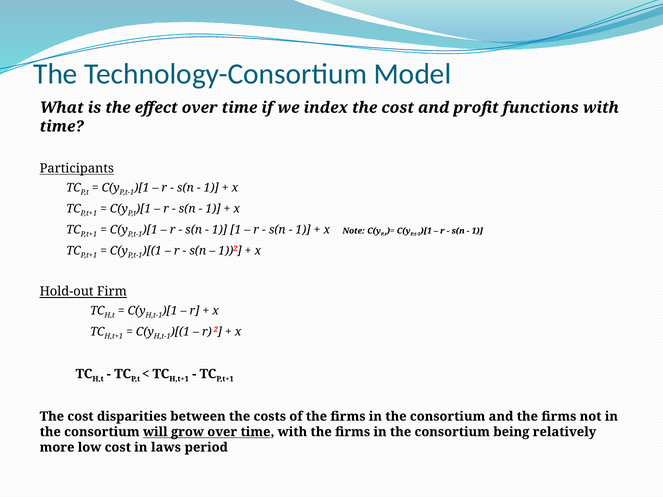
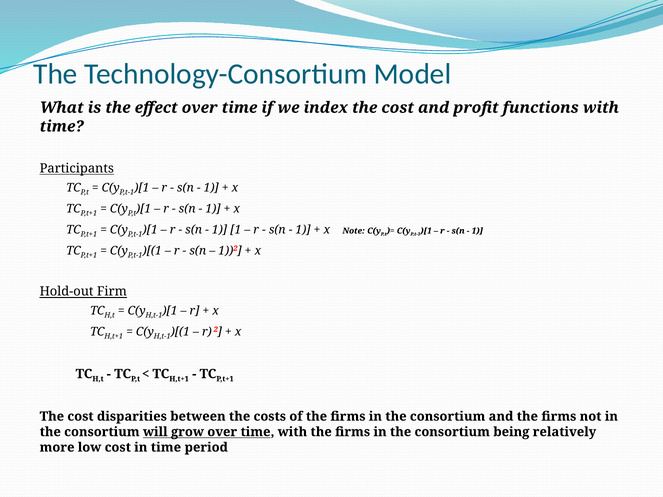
in laws: laws -> time
